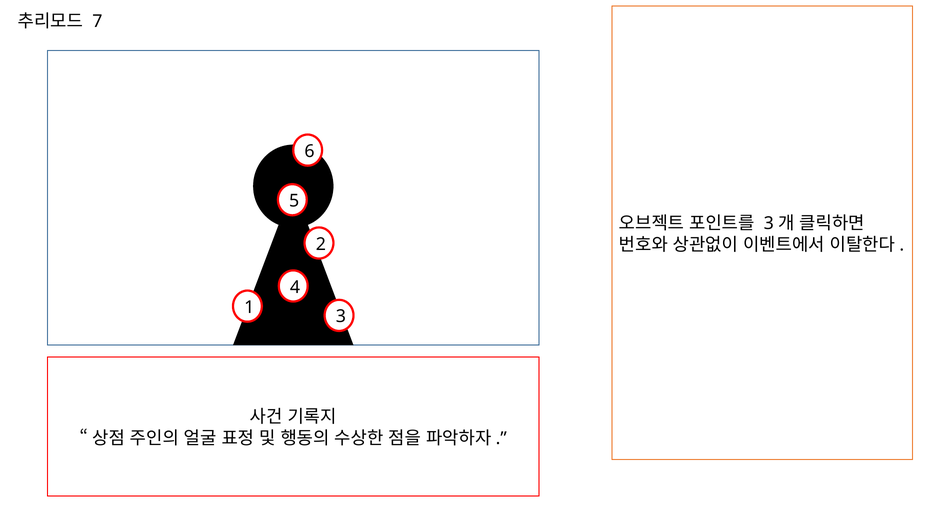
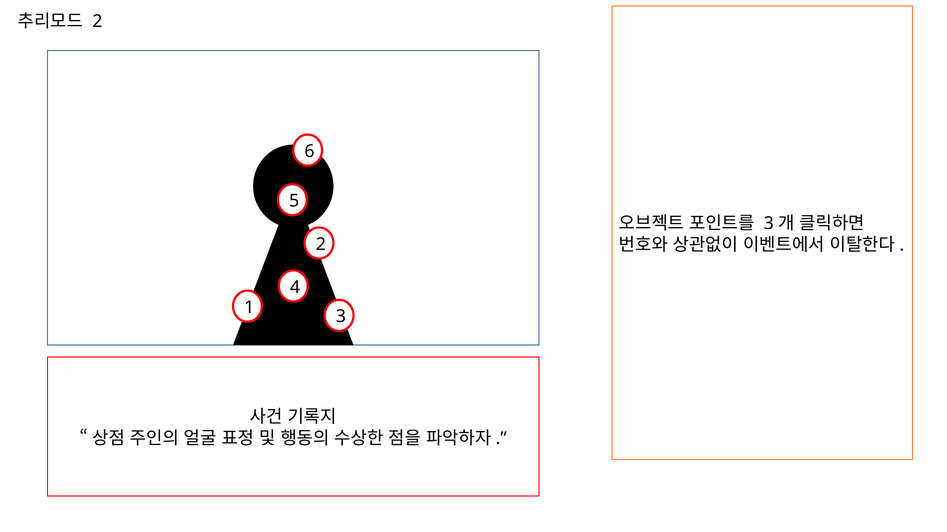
7 at (97, 22): 7 -> 2
